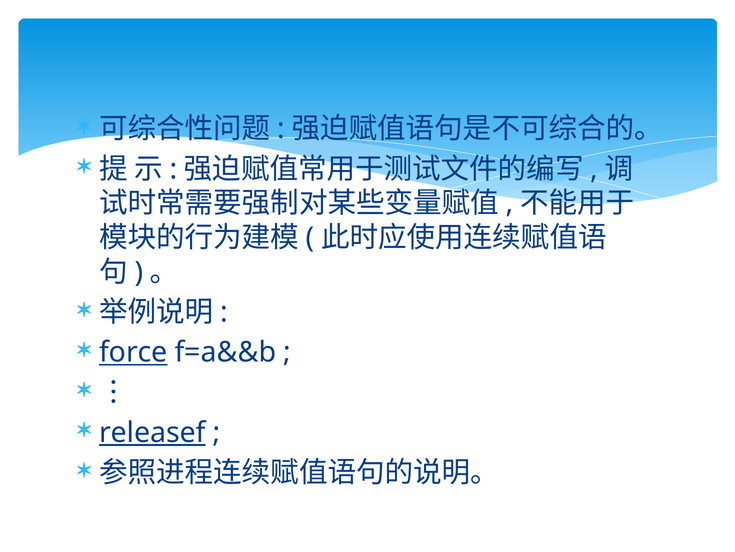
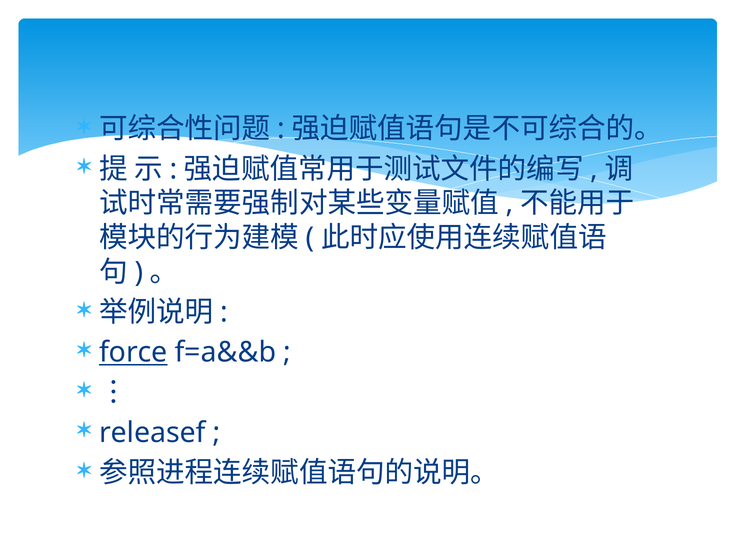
releasef underline: present -> none
